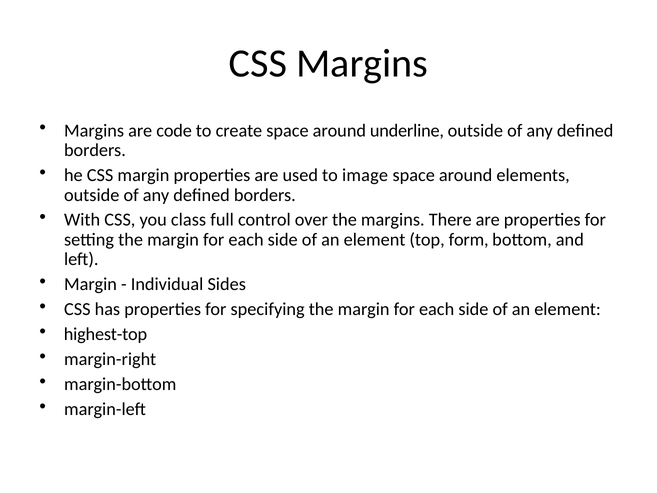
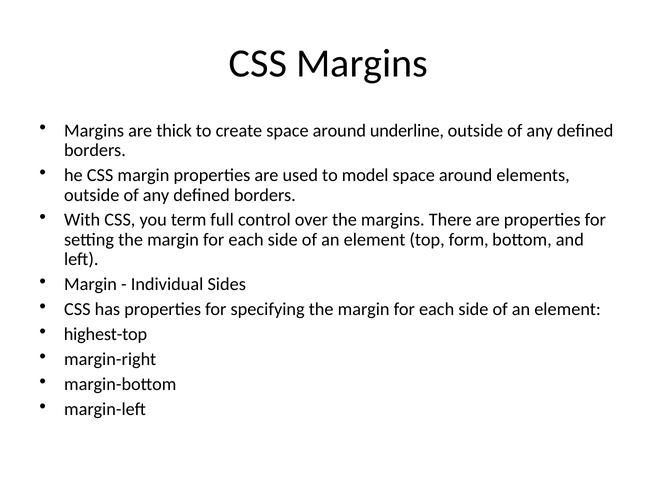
code: code -> thick
image: image -> model
class: class -> term
